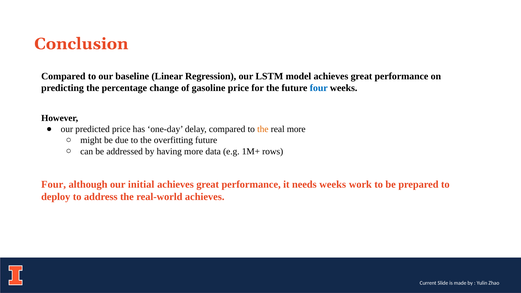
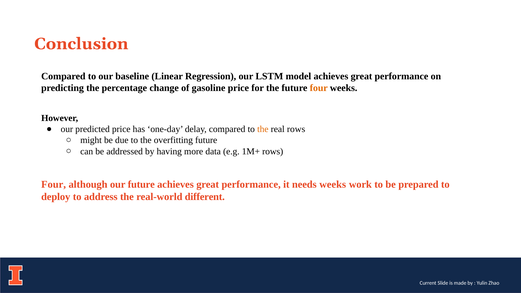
four at (319, 88) colour: blue -> orange
real more: more -> rows
our initial: initial -> future
real-world achieves: achieves -> different
